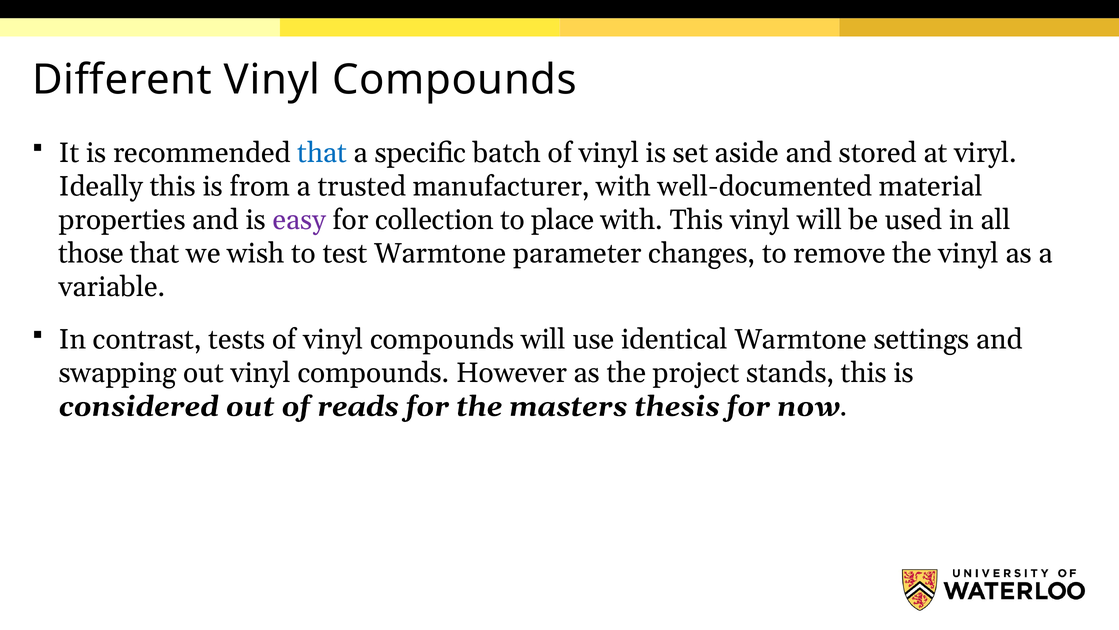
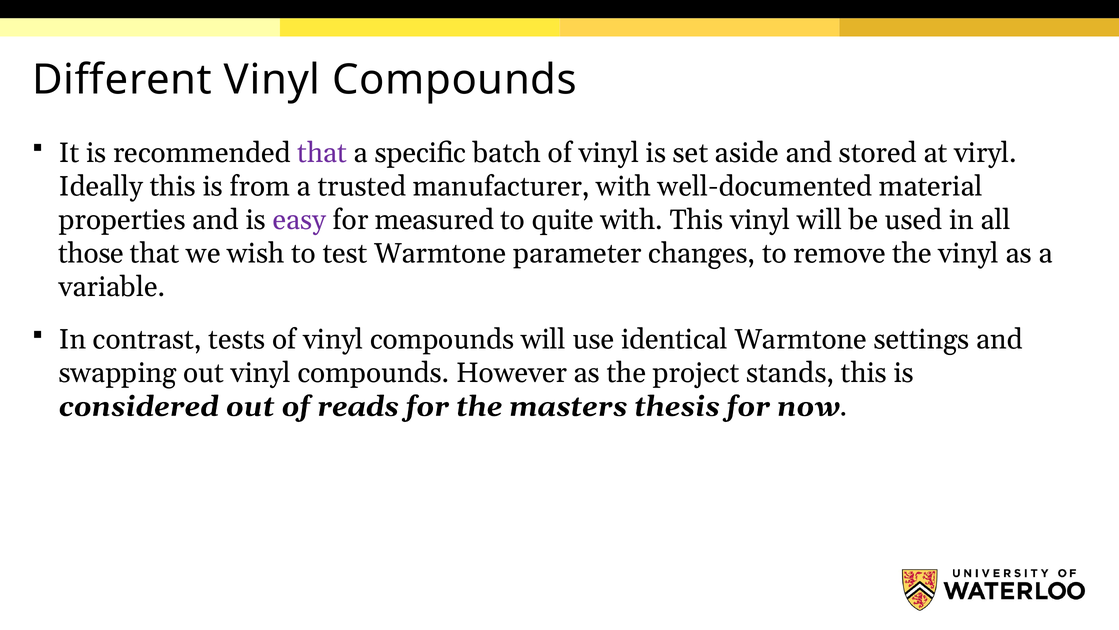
that at (322, 153) colour: blue -> purple
collection: collection -> measured
place: place -> quite
